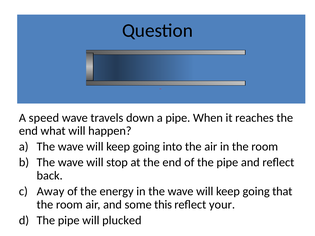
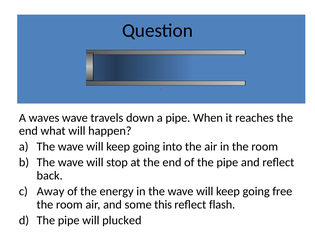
speed: speed -> waves
that: that -> free
your: your -> flash
